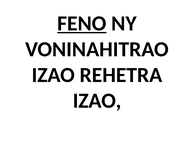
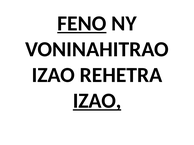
IZAO at (97, 101) underline: none -> present
